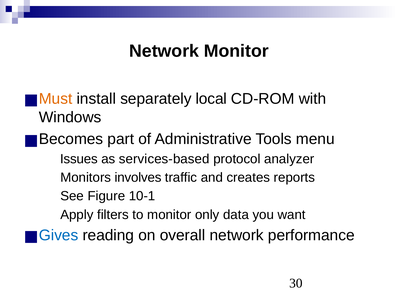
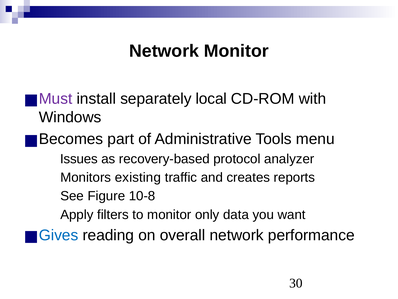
Must colour: orange -> purple
services-based: services-based -> recovery-based
involves: involves -> existing
10-1: 10-1 -> 10-8
